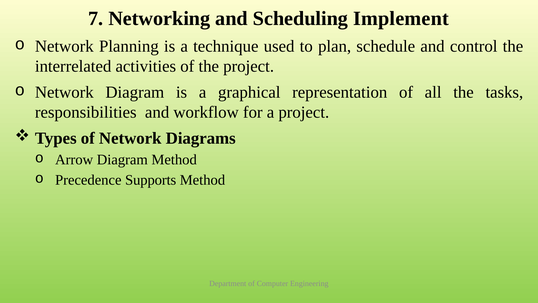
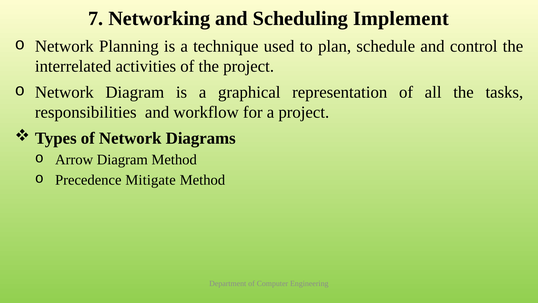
Supports: Supports -> Mitigate
